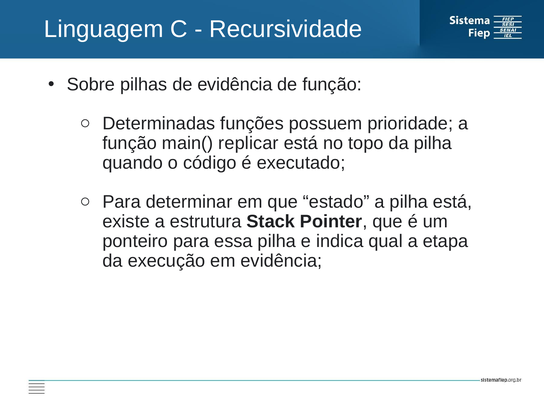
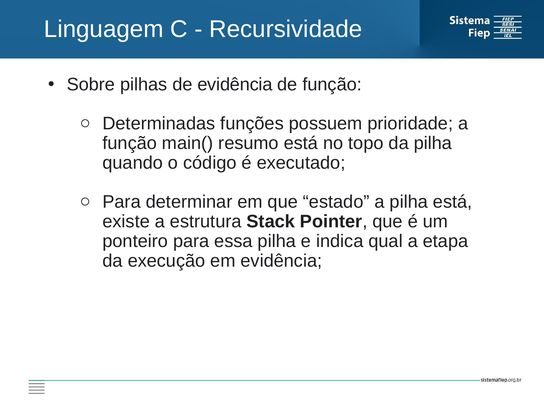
replicar: replicar -> resumo
